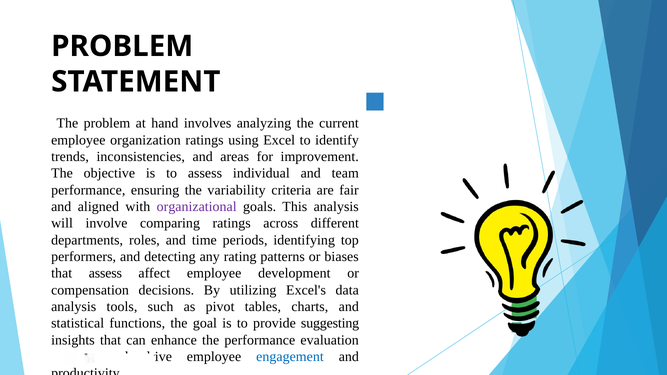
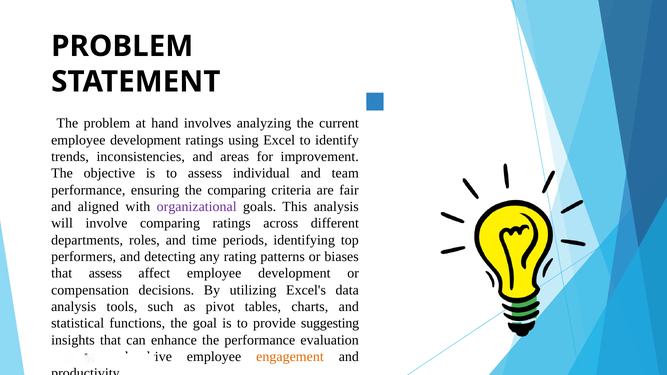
organization at (145, 140): organization -> development
the variability: variability -> comparing
engagement colour: blue -> orange
